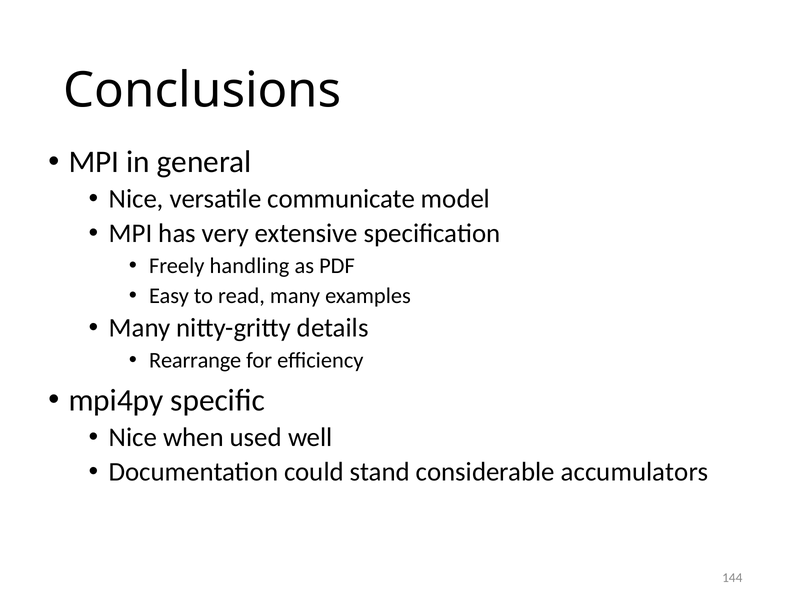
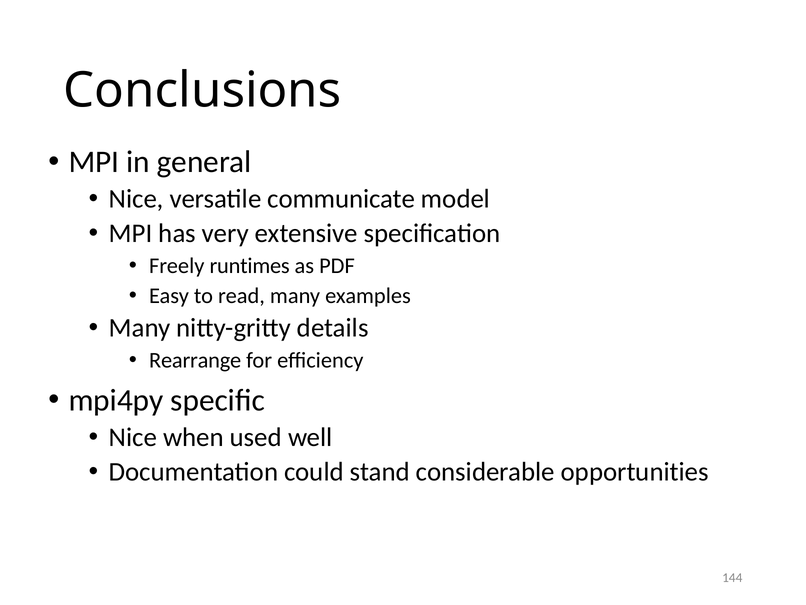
handling: handling -> runtimes
accumulators: accumulators -> opportunities
